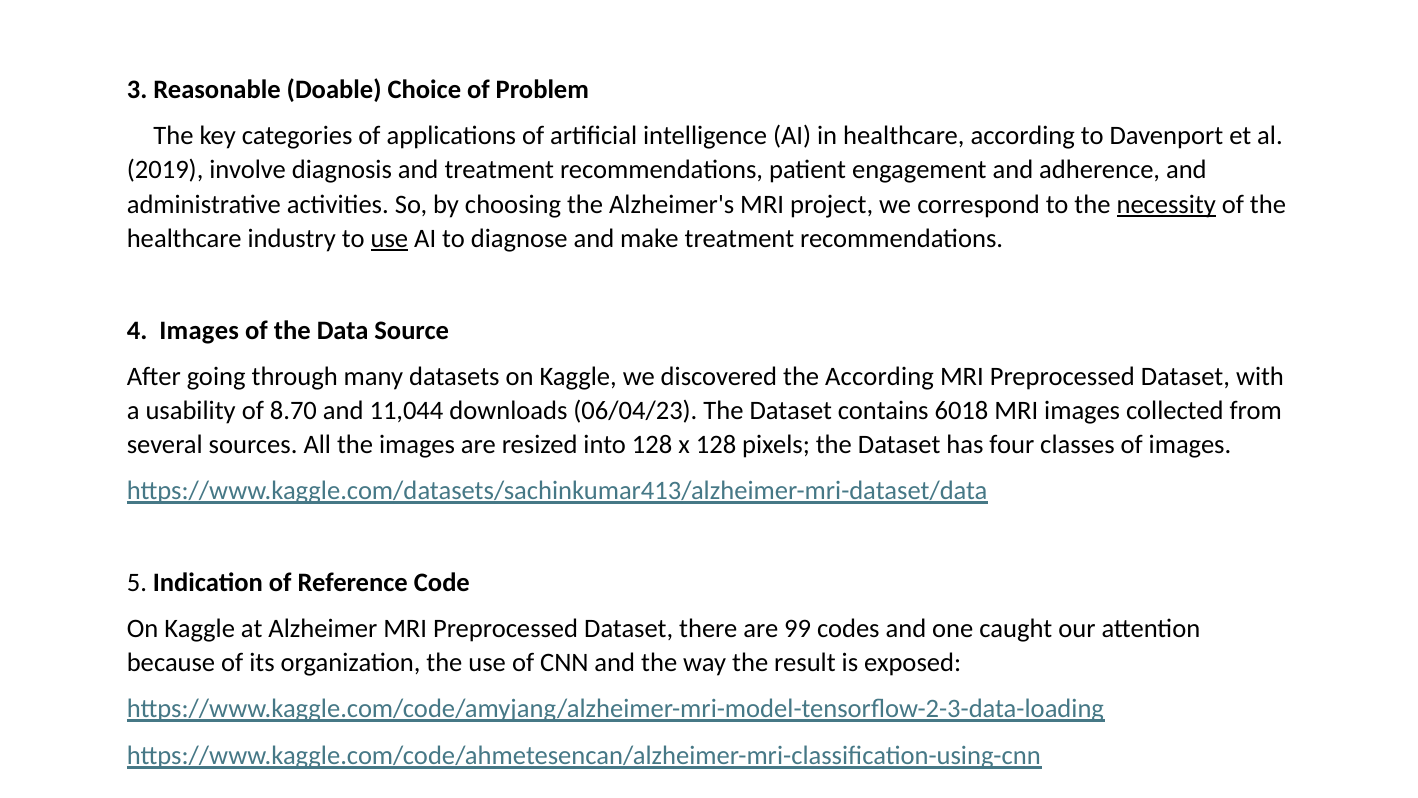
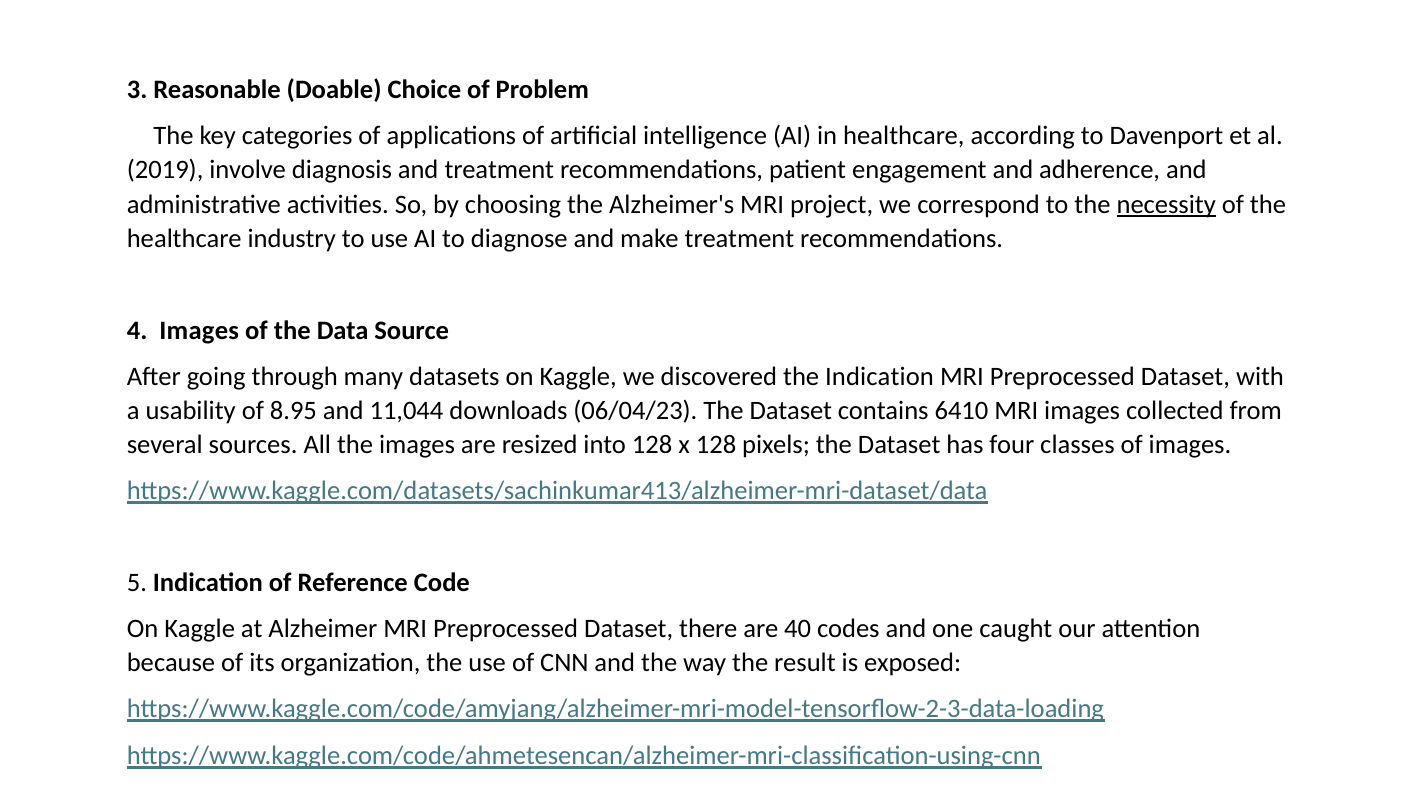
use at (389, 238) underline: present -> none
the According: According -> Indication
8.70: 8.70 -> 8.95
6018: 6018 -> 6410
99: 99 -> 40
